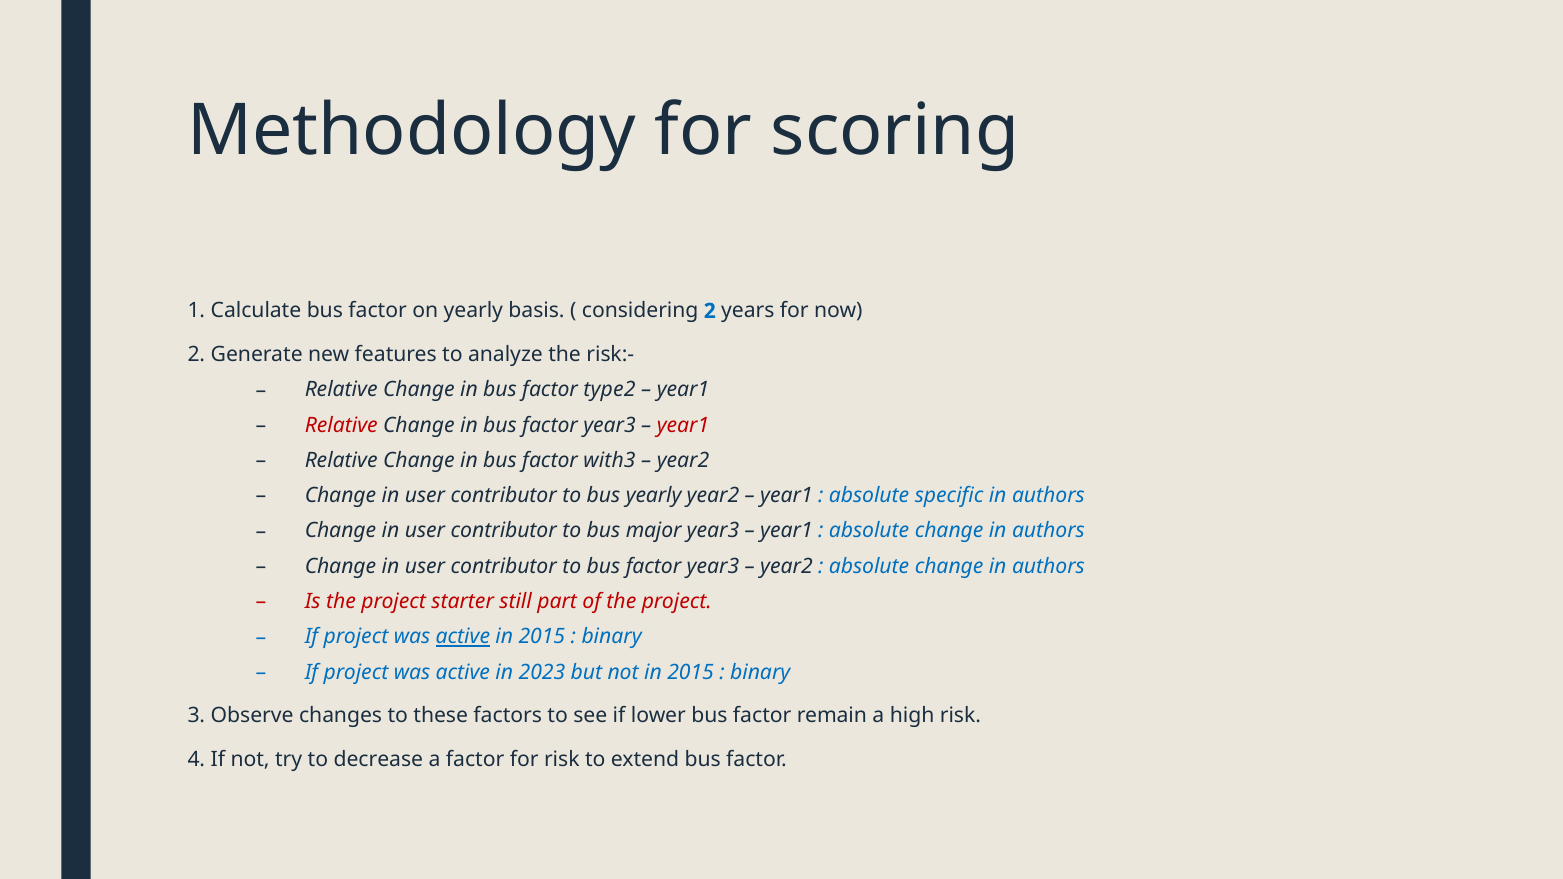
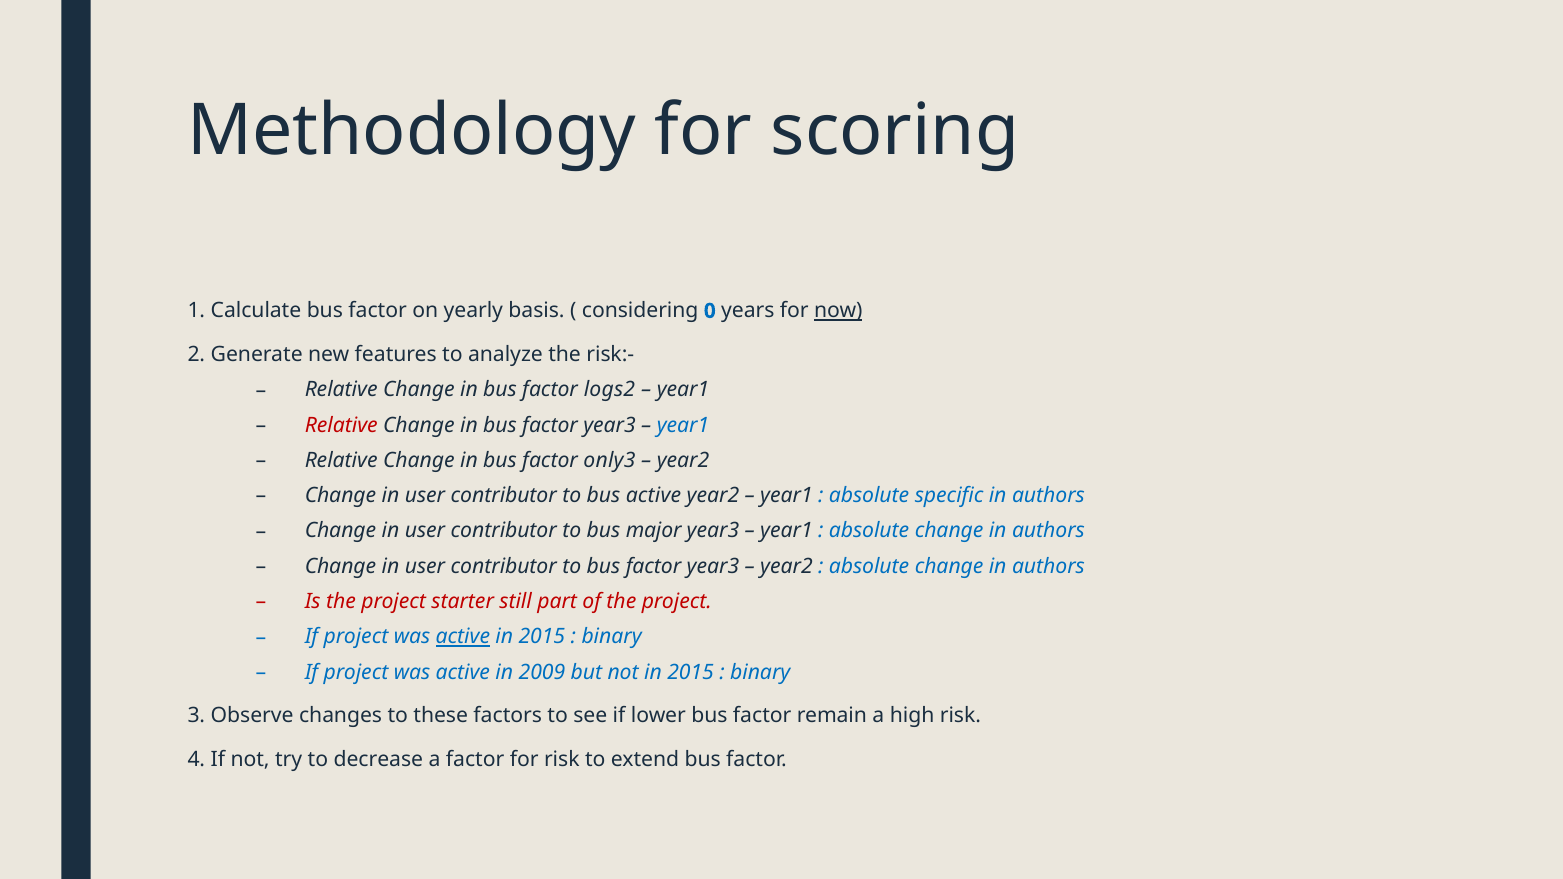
considering 2: 2 -> 0
now underline: none -> present
type2: type2 -> logs2
year1 at (683, 425) colour: red -> blue
with3: with3 -> only3
bus yearly: yearly -> active
2023: 2023 -> 2009
